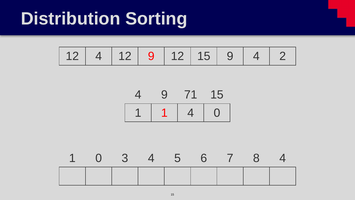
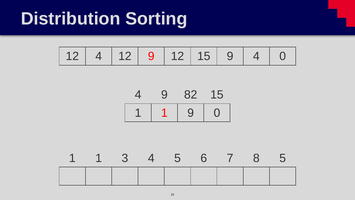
4 2: 2 -> 0
71: 71 -> 82
1 4: 4 -> 9
0 at (99, 158): 0 -> 1
8 4: 4 -> 5
